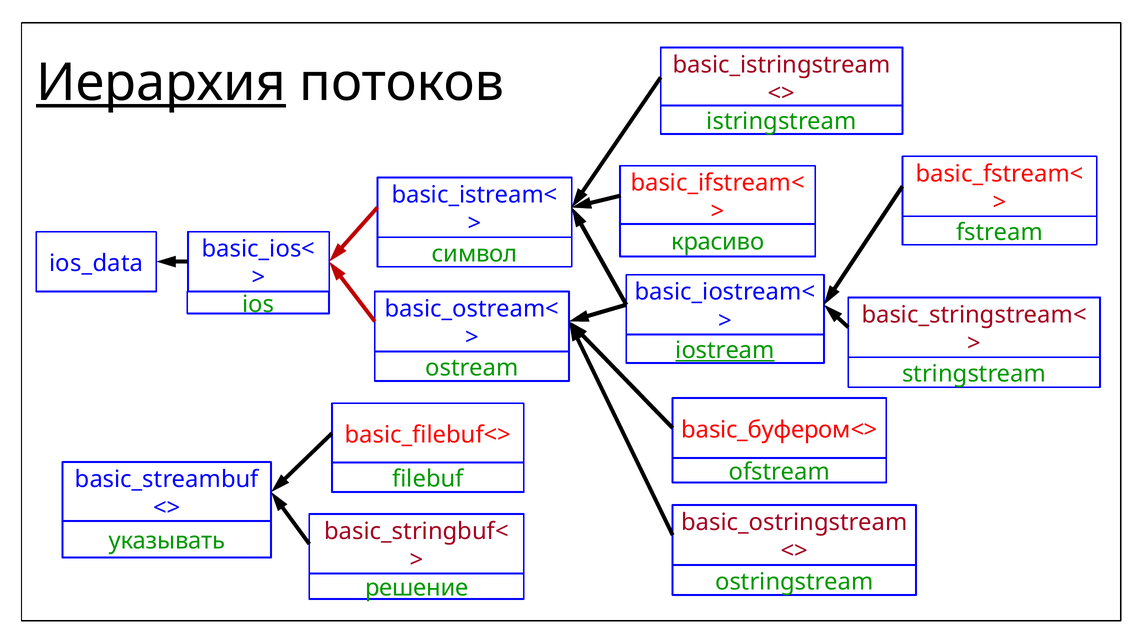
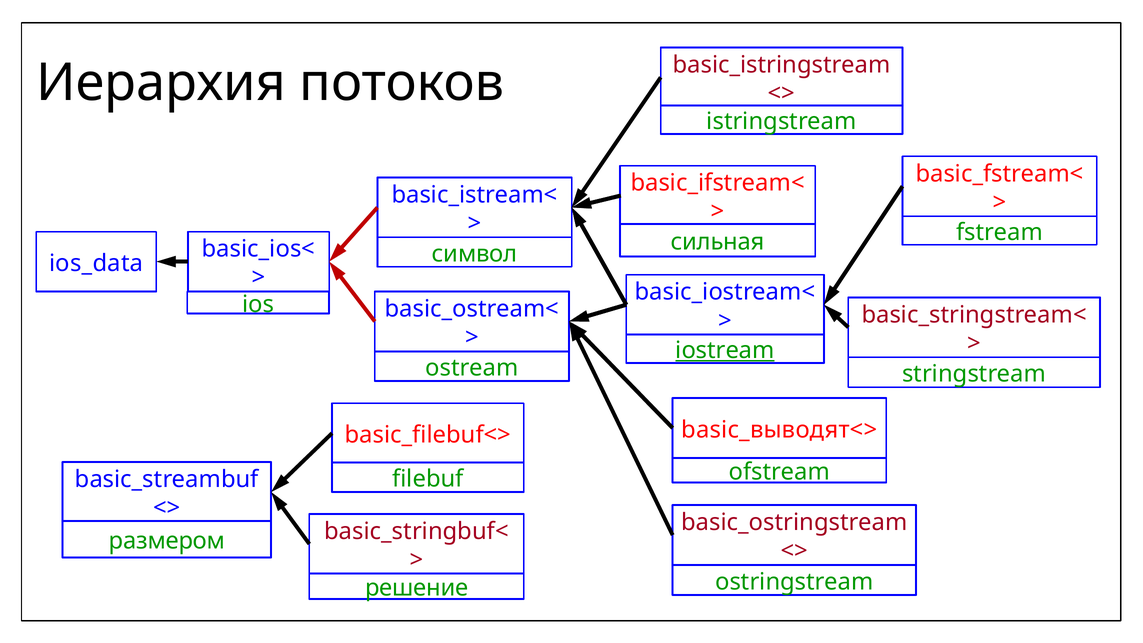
Иерархия underline: present -> none
красиво: красиво -> сильная
basic_буфером<>: basic_буфером<> -> basic_выводят<>
указывать: указывать -> размером
